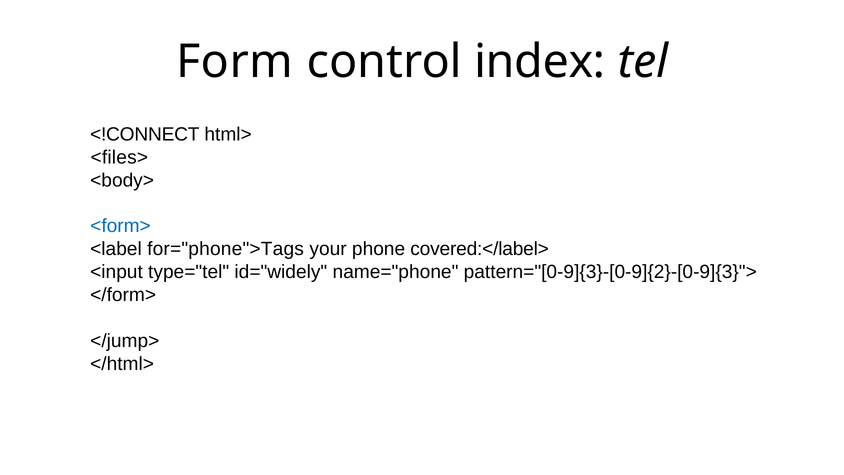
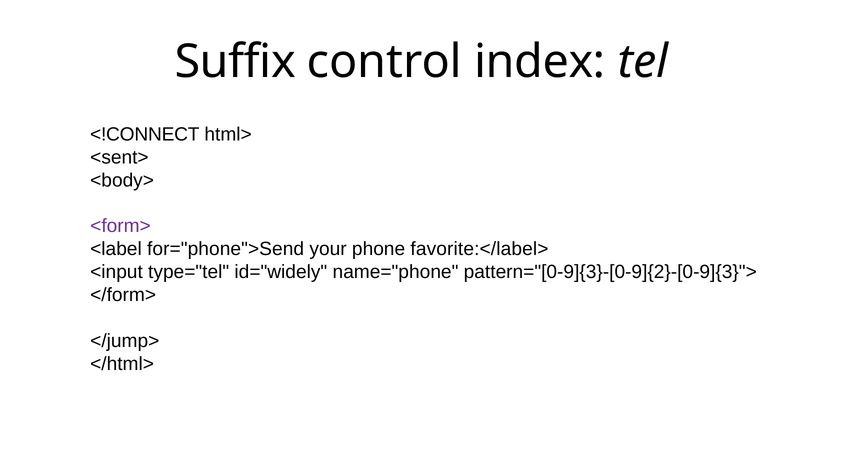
Form: Form -> Suffix
<files>: <files> -> <sent>
<form> colour: blue -> purple
for="phone">Tags: for="phone">Tags -> for="phone">Send
covered:</label>: covered:</label> -> favorite:</label>
